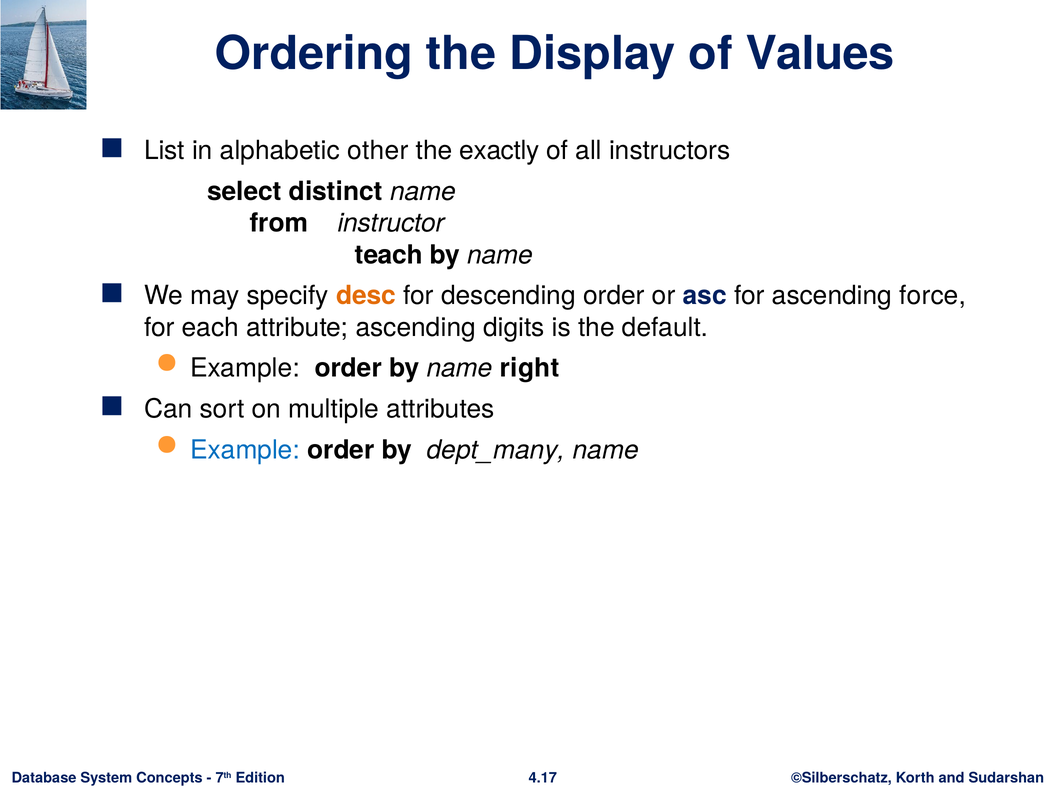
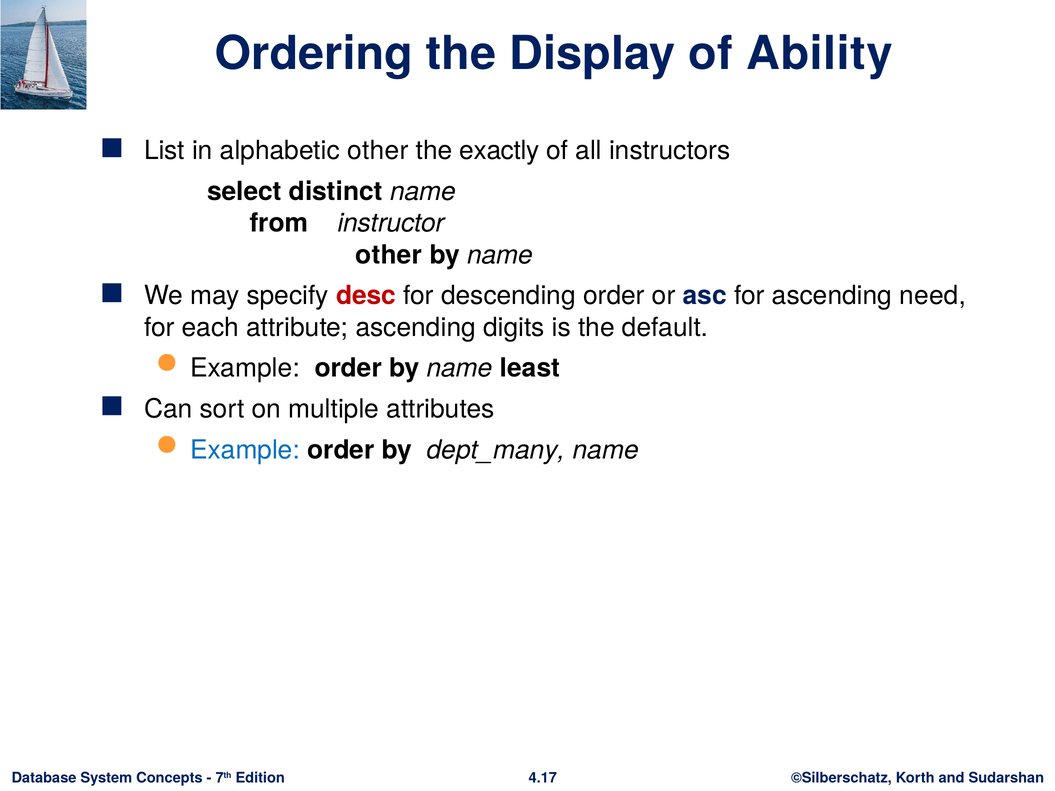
Values: Values -> Ability
teach at (389, 255): teach -> other
desc colour: orange -> red
force: force -> need
right: right -> least
